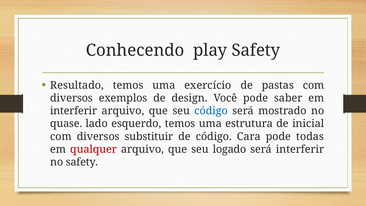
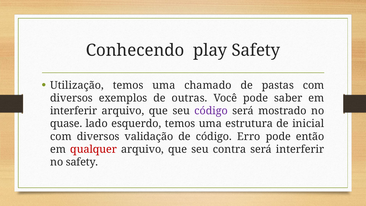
Resultado: Resultado -> Utilização
exercício: exercício -> chamado
design: design -> outras
código at (211, 111) colour: blue -> purple
substituir: substituir -> validação
Cara: Cara -> Erro
todas: todas -> então
logado: logado -> contra
